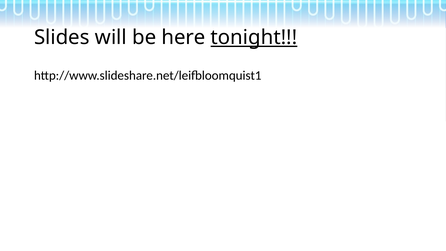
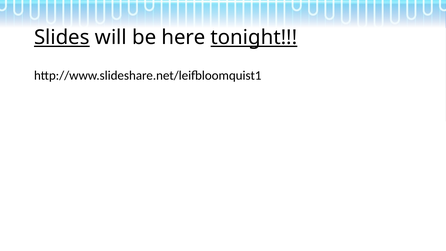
Slides underline: none -> present
